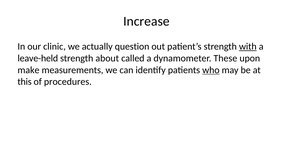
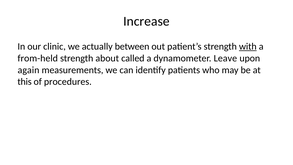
question: question -> between
leave-held: leave-held -> from-held
These: These -> Leave
make: make -> again
who underline: present -> none
